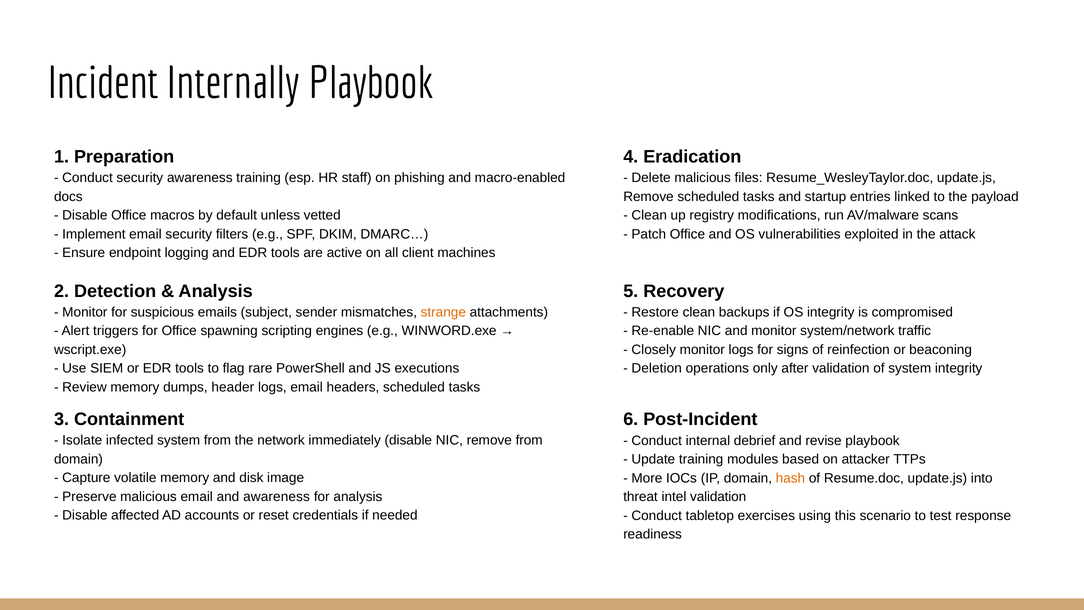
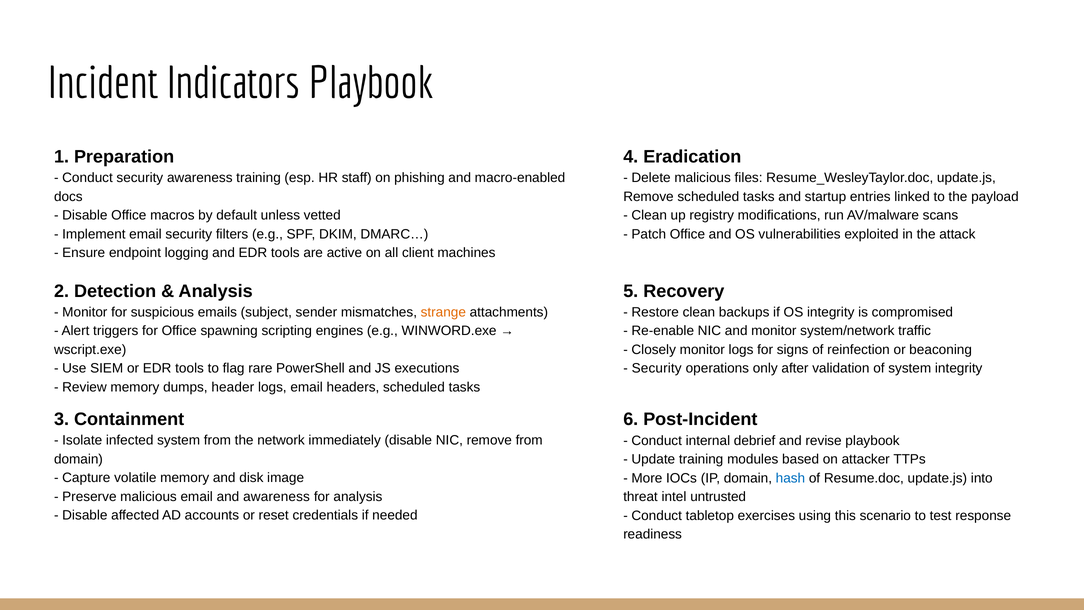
Internally: Internally -> Indicators
Deletion at (657, 368): Deletion -> Security
hash colour: orange -> blue
intel validation: validation -> untrusted
